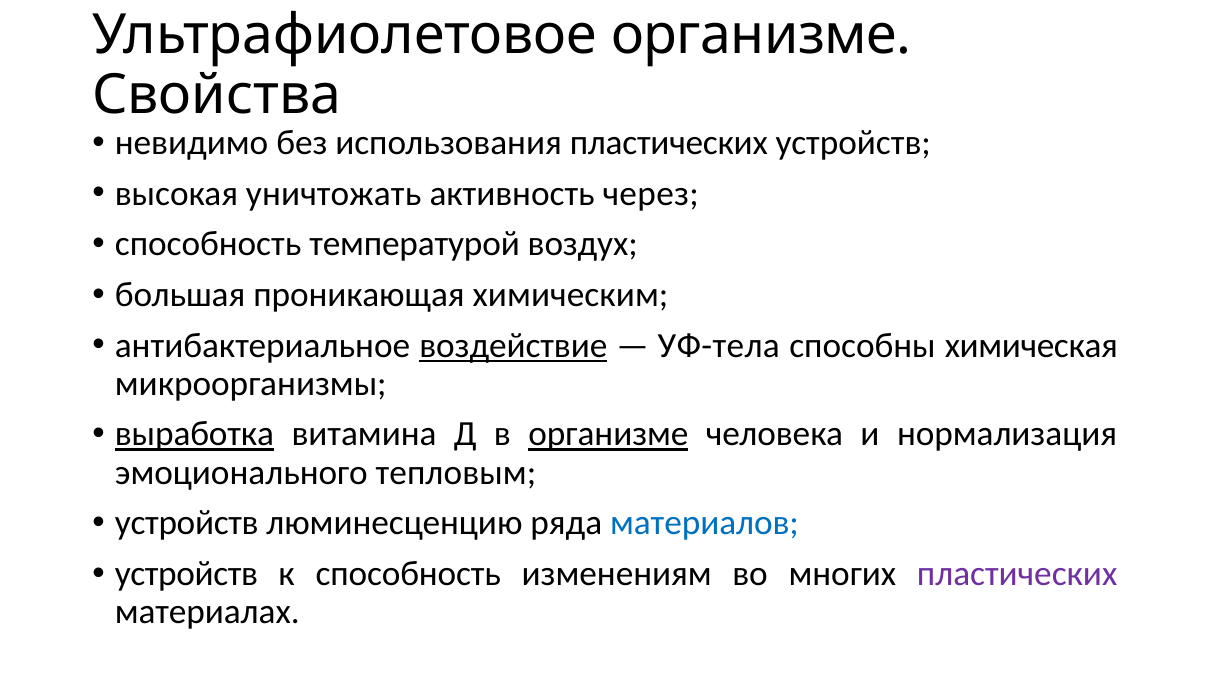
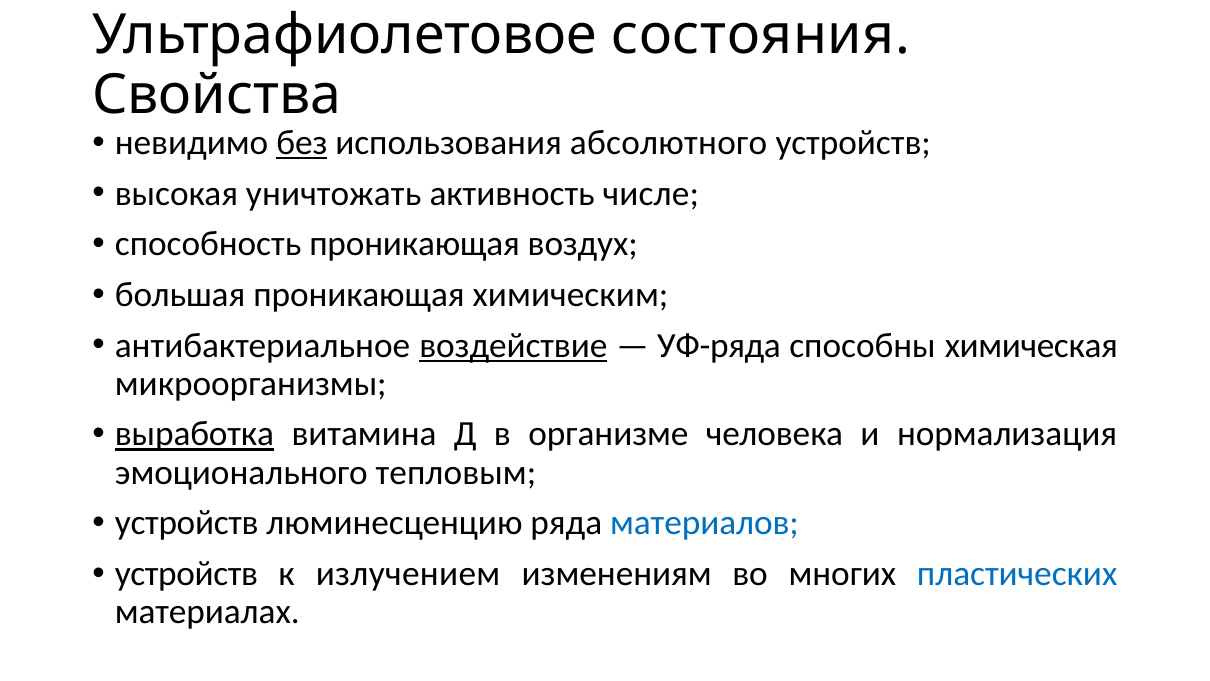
Ультрафиолетовое организме: организме -> состояния
без underline: none -> present
использования пластических: пластических -> абсолютного
через: через -> числе
способность температурой: температурой -> проникающая
УФ-тела: УФ-тела -> УФ-ряда
организме at (608, 434) underline: present -> none
к способность: способность -> излучением
пластических at (1017, 573) colour: purple -> blue
